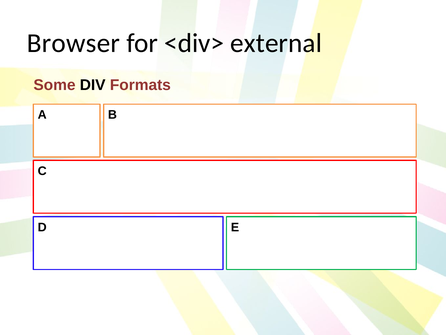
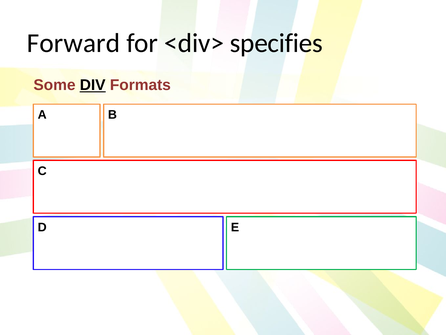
Browser: Browser -> Forward
external: external -> specifies
DIV underline: none -> present
